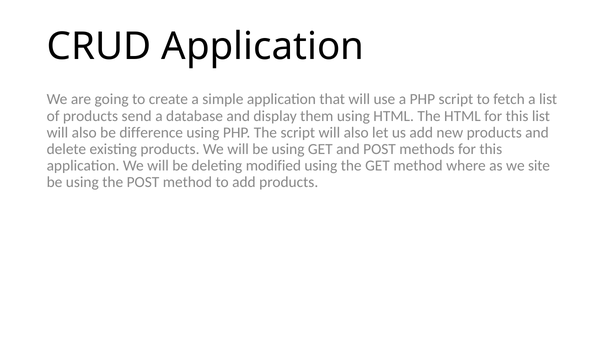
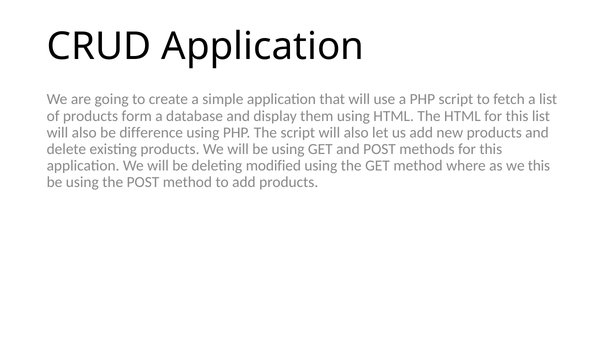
send: send -> form
we site: site -> this
